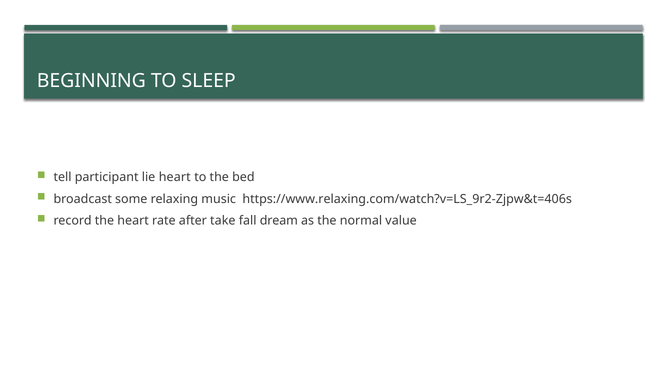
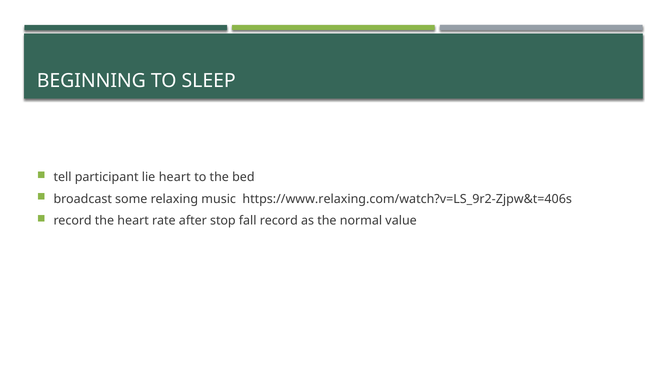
take: take -> stop
fall dream: dream -> record
